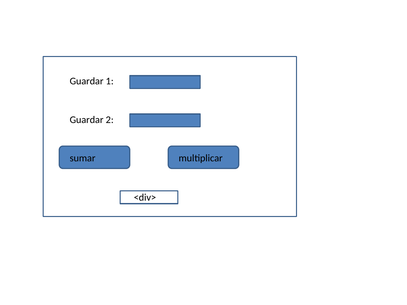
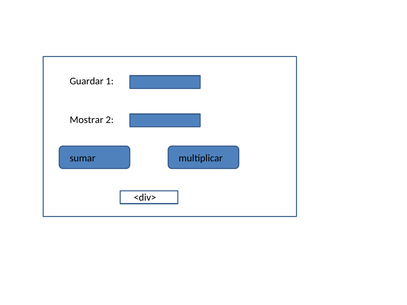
Guardar at (87, 120): Guardar -> Mostrar
